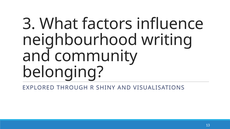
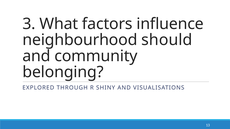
writing: writing -> should
